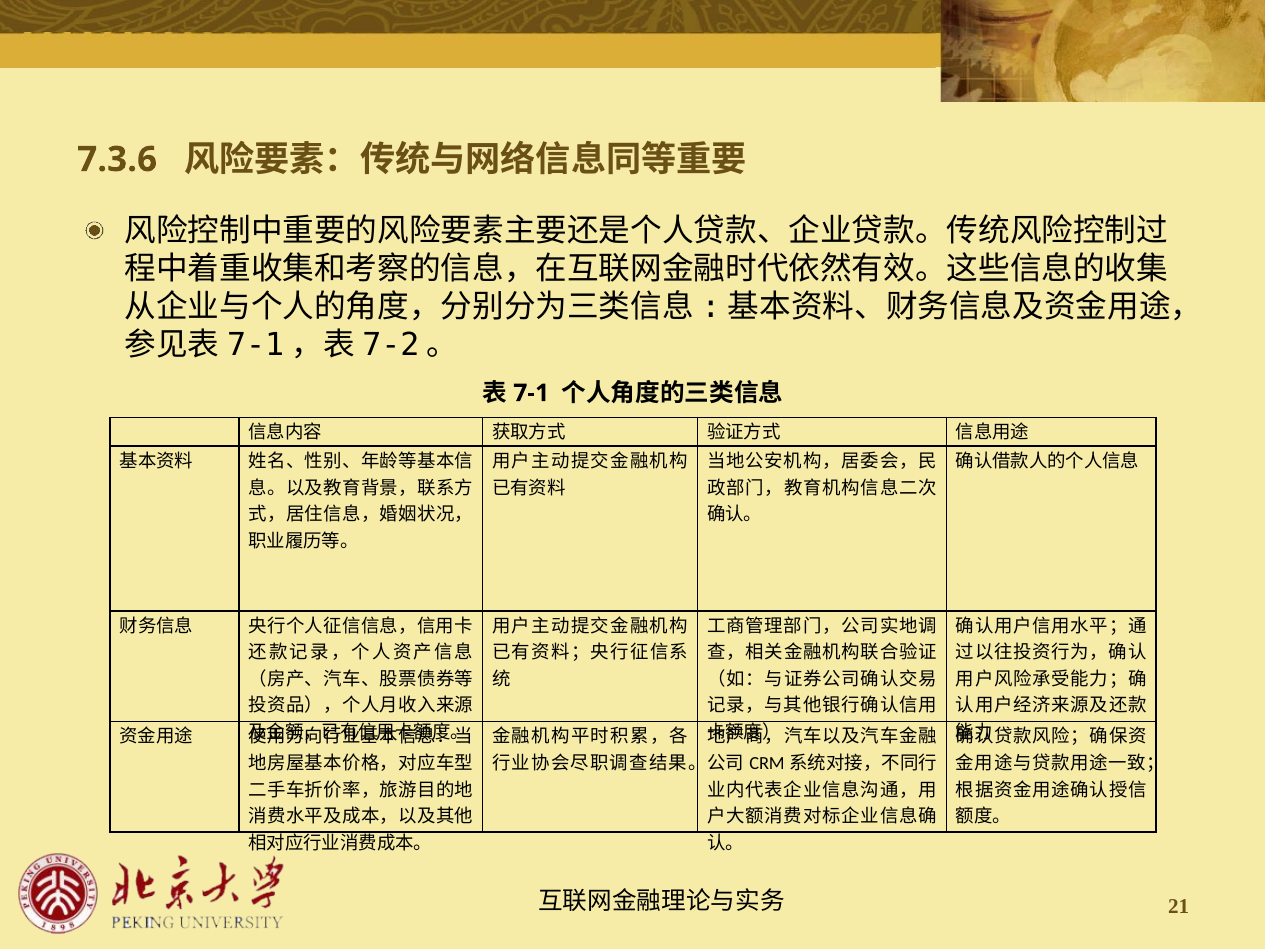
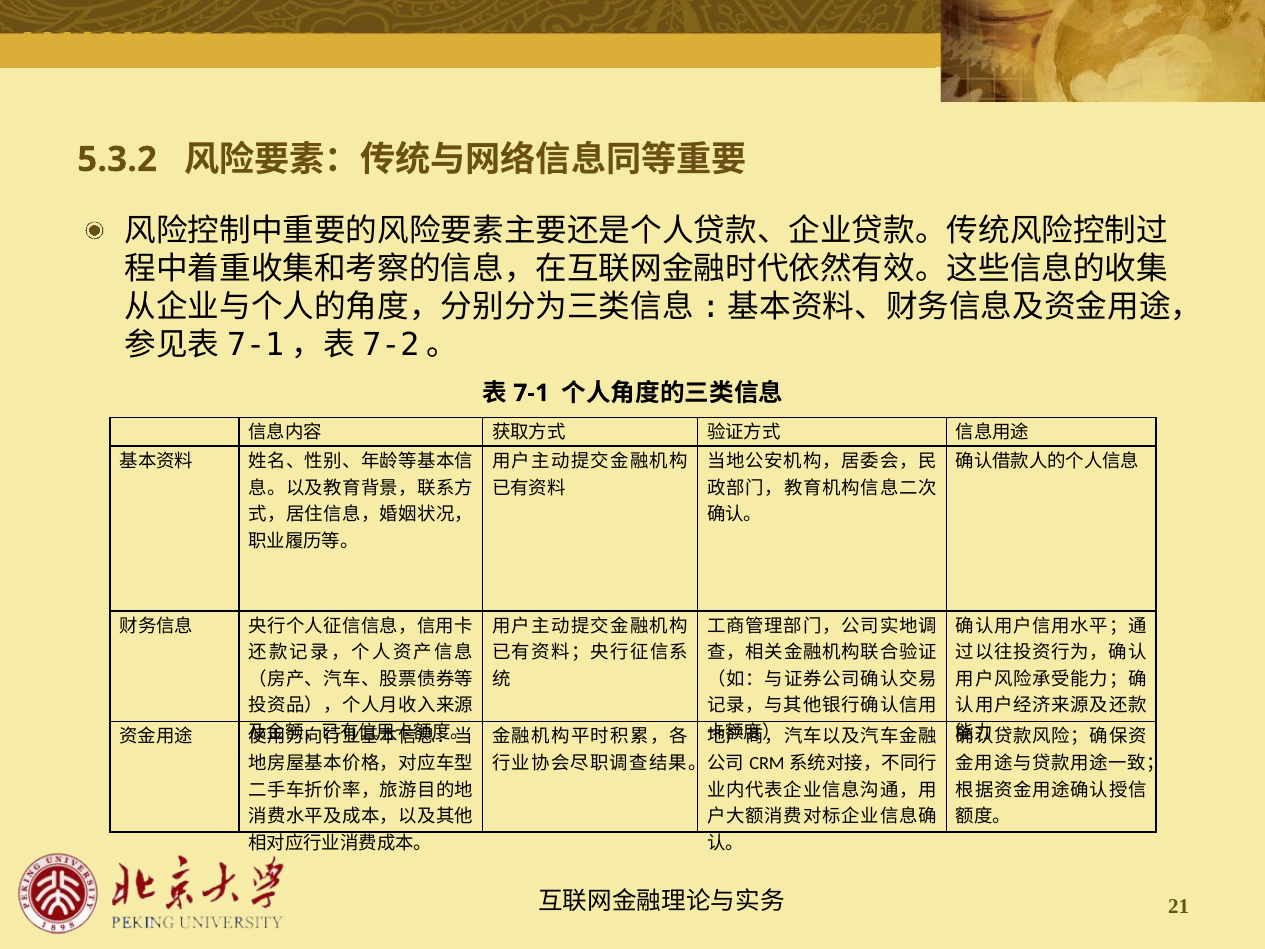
7.3.6: 7.3.6 -> 5.3.2
